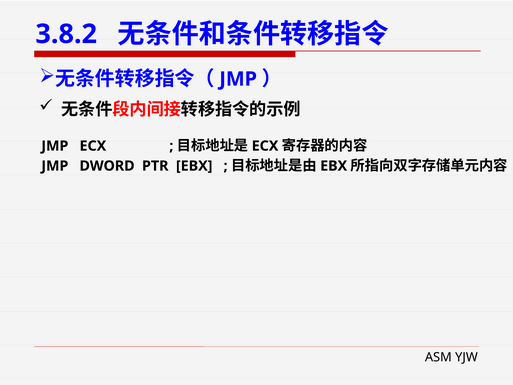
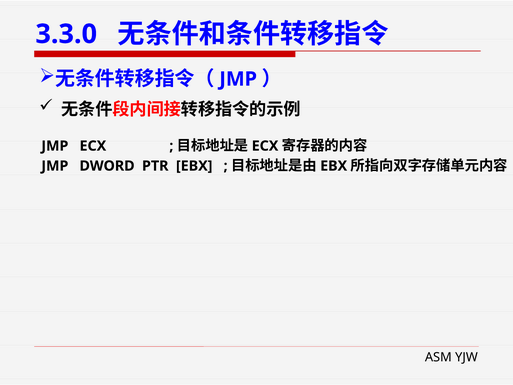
3.8.2: 3.8.2 -> 3.3.0
